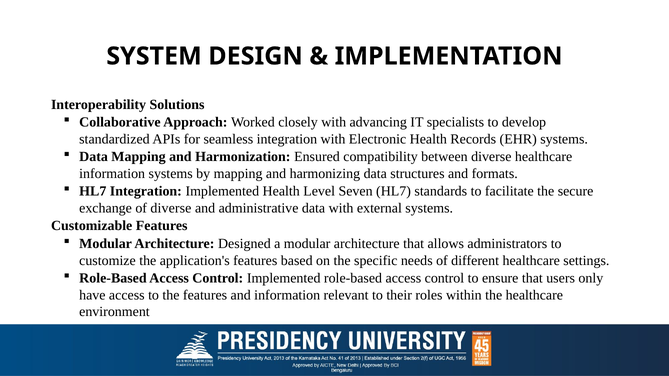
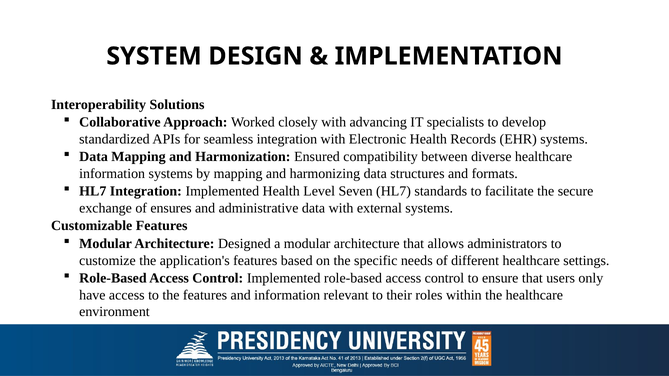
of diverse: diverse -> ensures
